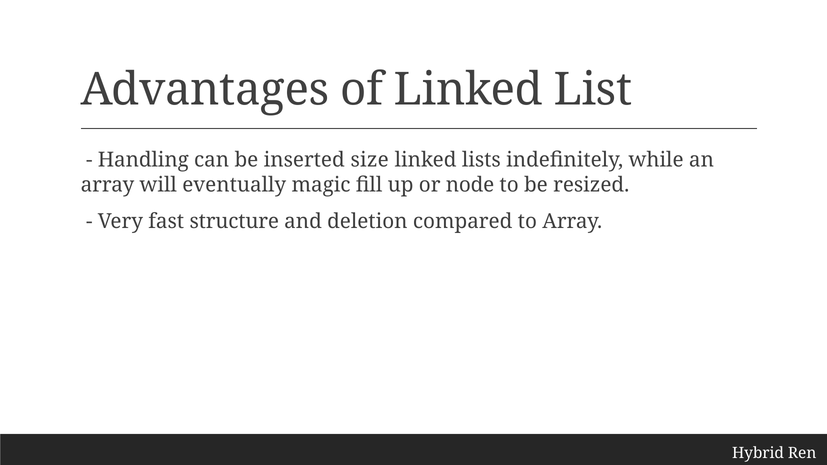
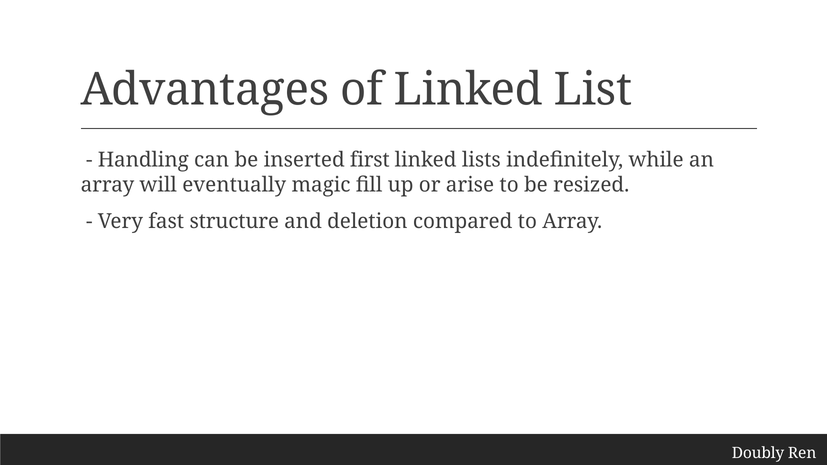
size: size -> first
node: node -> arise
Hybrid: Hybrid -> Doubly
